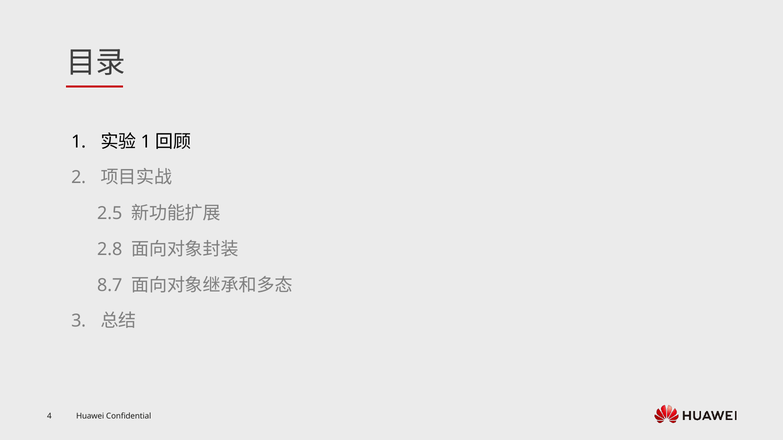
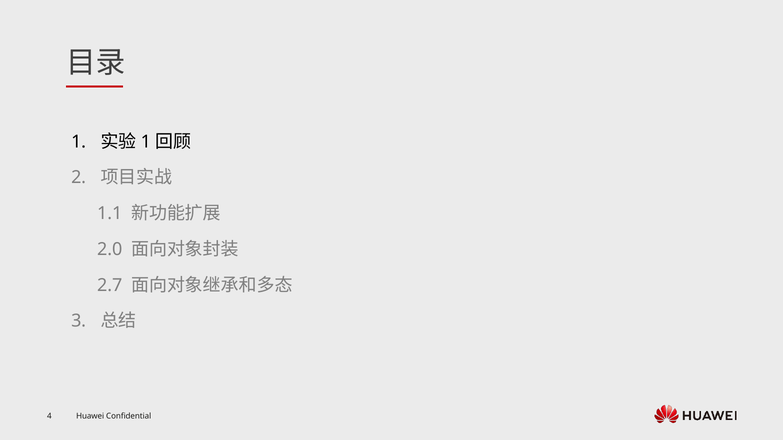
2.5: 2.5 -> 1.1
2.8: 2.8 -> 2.0
8.7: 8.7 -> 2.7
